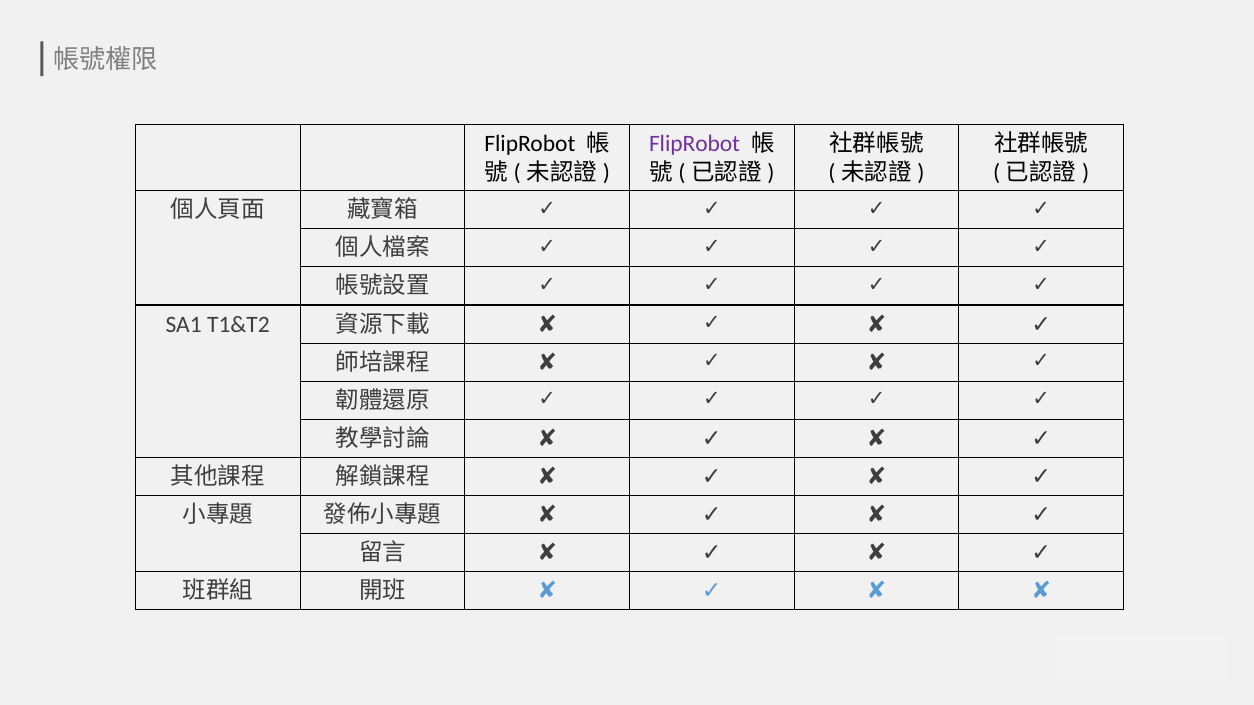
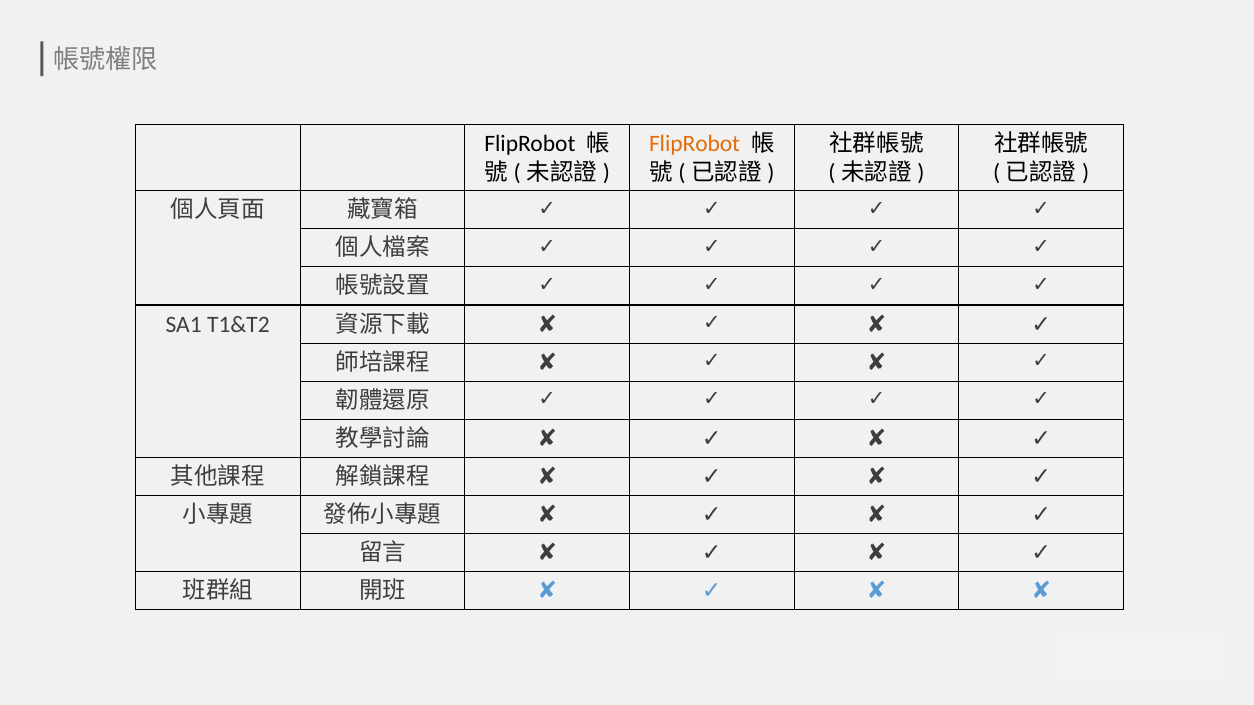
FlipRobot at (695, 144) colour: purple -> orange
